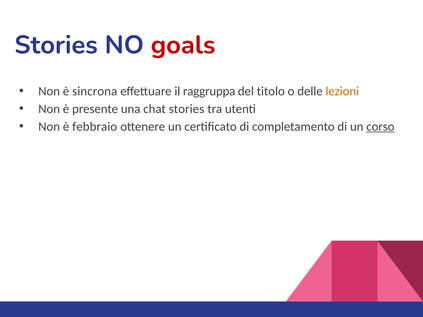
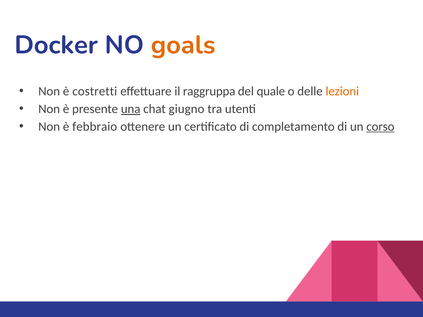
Stories at (56, 45): Stories -> Docker
goals colour: red -> orange
sincrona: sincrona -> costretti
titolo: titolo -> quale
una underline: none -> present
chat stories: stories -> giugno
